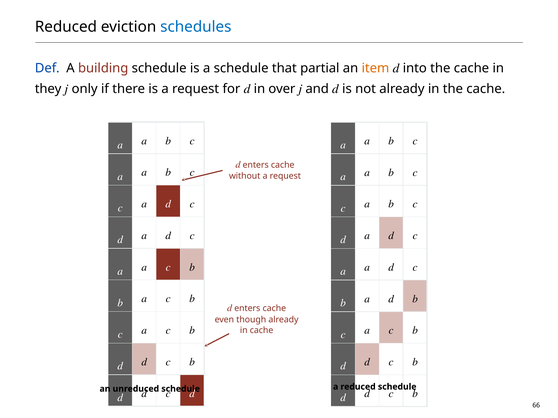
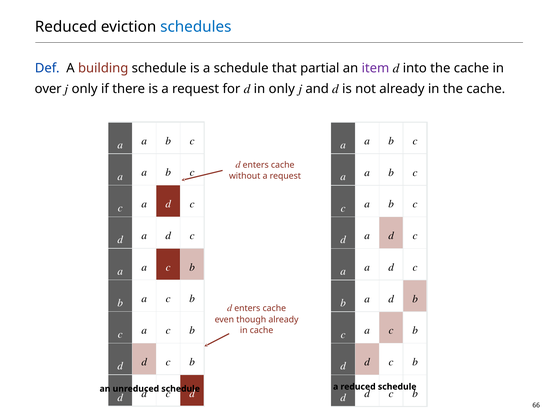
item colour: orange -> purple
they: they -> over
in over: over -> only
